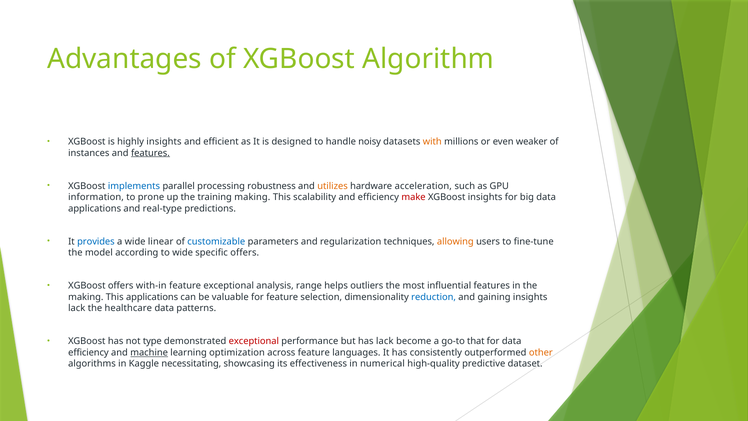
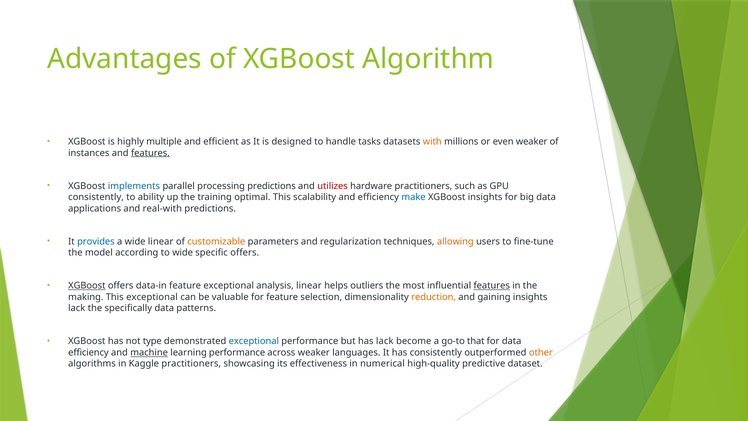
highly insights: insights -> multiple
noisy: noisy -> tasks
processing robustness: robustness -> predictions
utilizes colour: orange -> red
hardware acceleration: acceleration -> practitioners
information at (96, 197): information -> consistently
prone: prone -> ability
training making: making -> optimal
make colour: red -> blue
real-type: real-type -> real-with
customizable colour: blue -> orange
XGBoost at (87, 286) underline: none -> present
with-in: with-in -> data-in
analysis range: range -> linear
features at (492, 286) underline: none -> present
This applications: applications -> exceptional
reduction colour: blue -> orange
healthcare: healthcare -> specifically
exceptional at (254, 341) colour: red -> blue
learning optimization: optimization -> performance
across feature: feature -> weaker
Kaggle necessitating: necessitating -> practitioners
